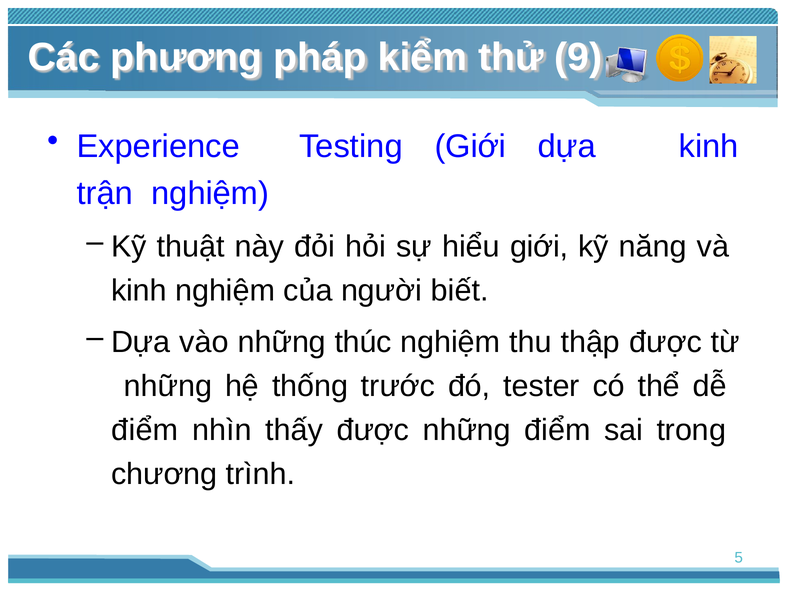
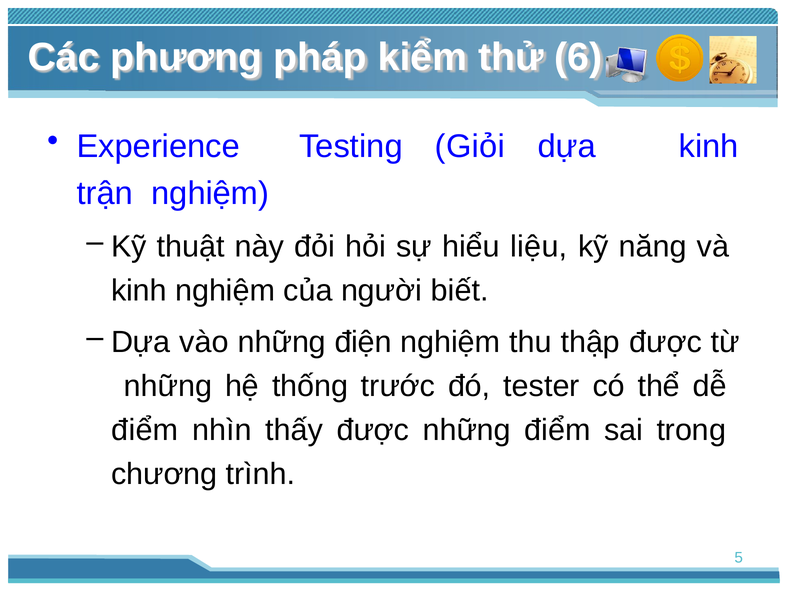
9: 9 -> 6
Testing Giới: Giới -> Giỏi
hiểu giới: giới -> liệu
thúc: thúc -> điện
